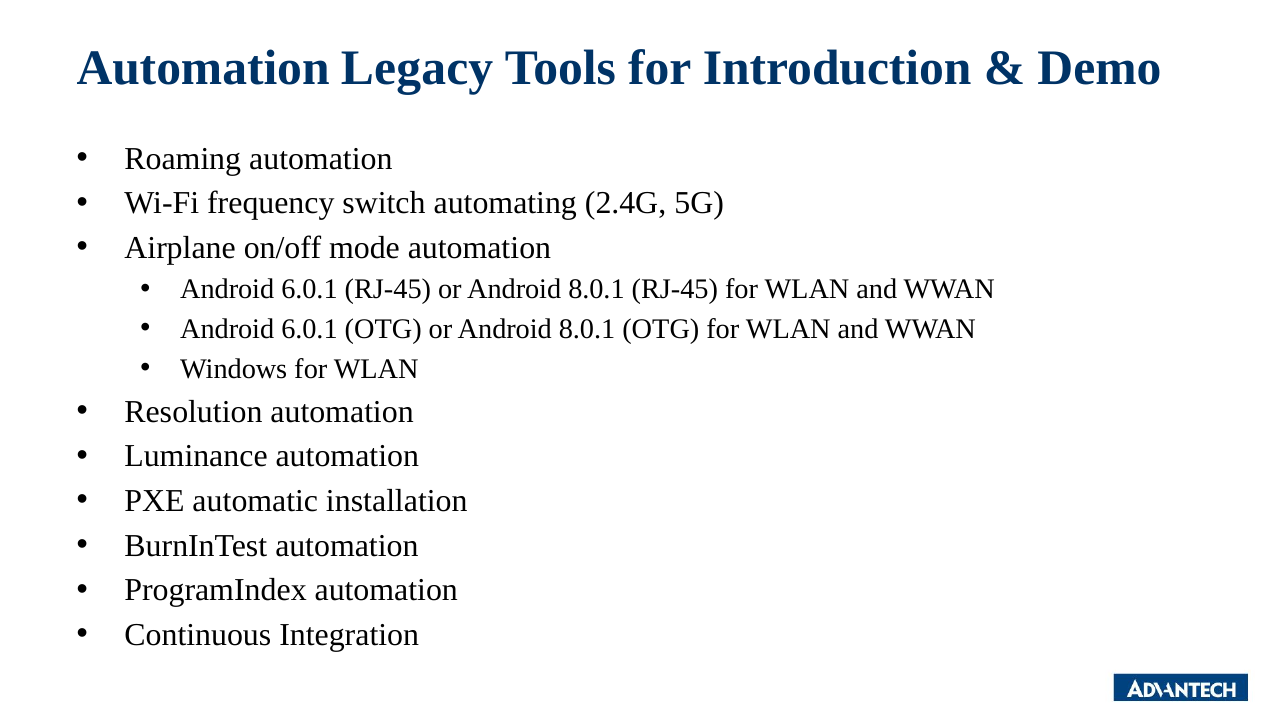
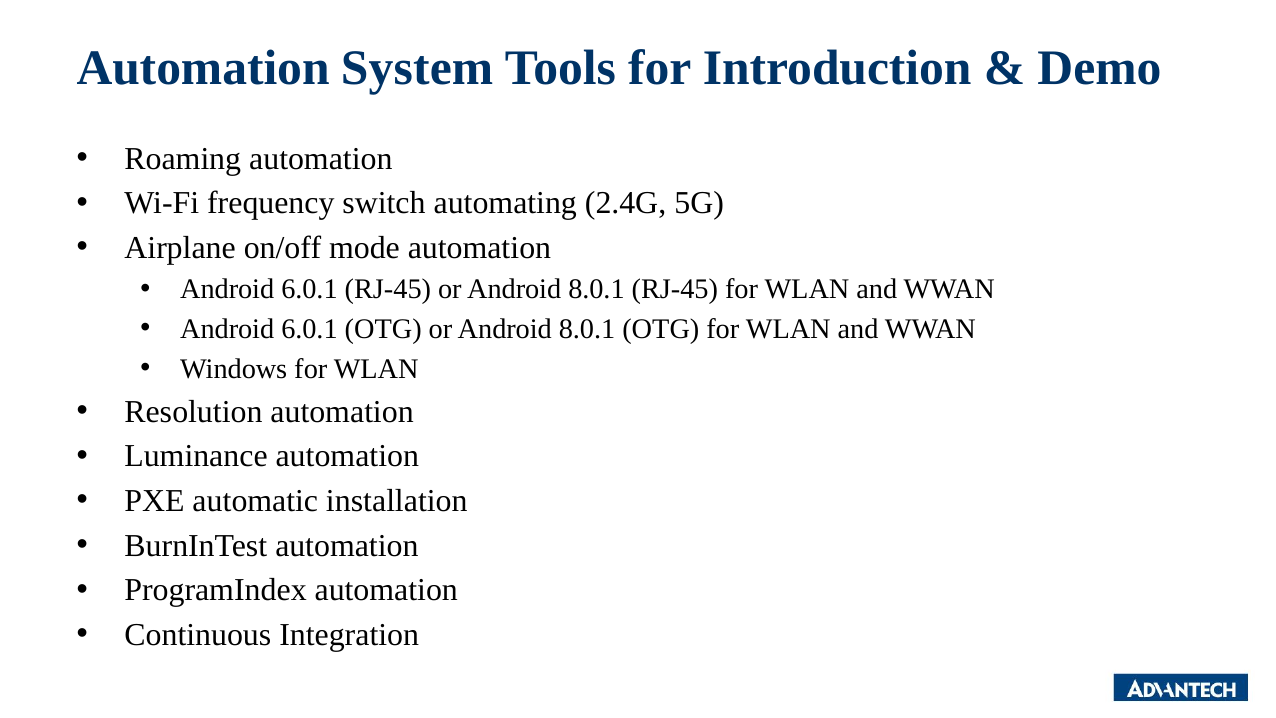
Legacy: Legacy -> System
